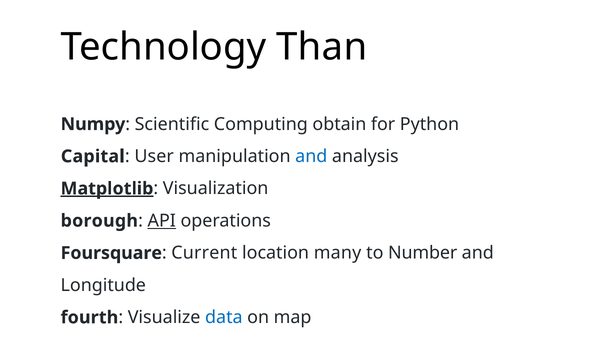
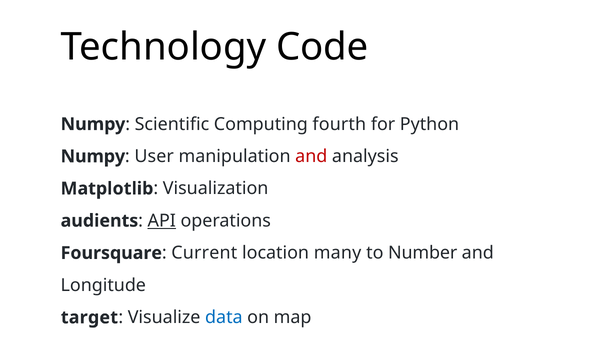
Than: Than -> Code
obtain: obtain -> fourth
Capital at (93, 157): Capital -> Numpy
and at (311, 157) colour: blue -> red
Matplotlib underline: present -> none
borough: borough -> audients
fourth: fourth -> target
